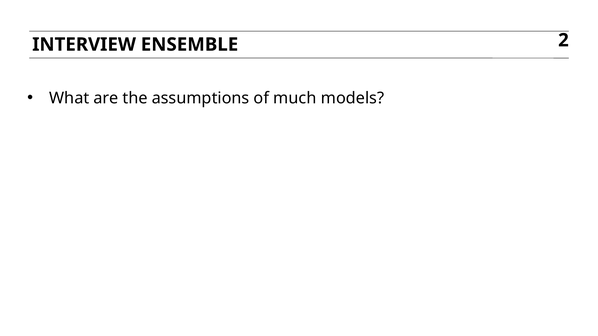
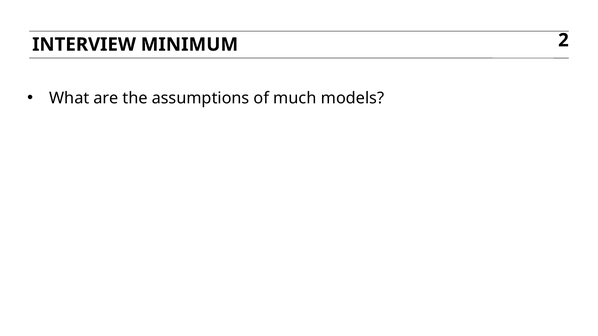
ENSEMBLE: ENSEMBLE -> MINIMUM
